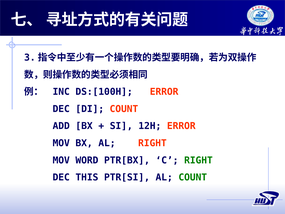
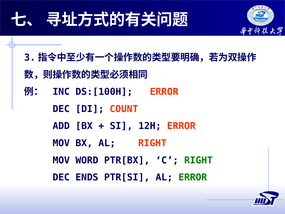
THIS: THIS -> ENDS
AL COUNT: COUNT -> ERROR
